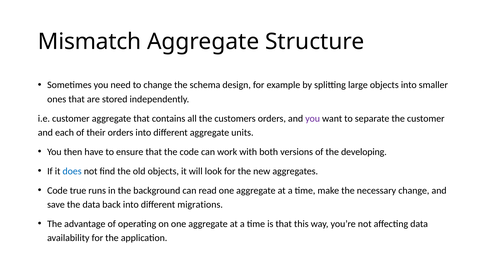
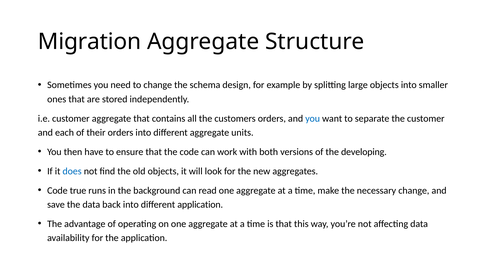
Mismatch: Mismatch -> Migration
you at (313, 119) colour: purple -> blue
different migrations: migrations -> application
